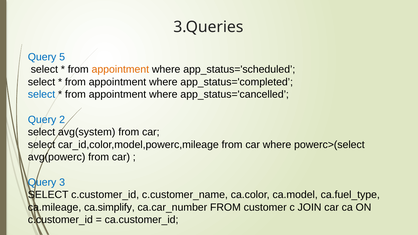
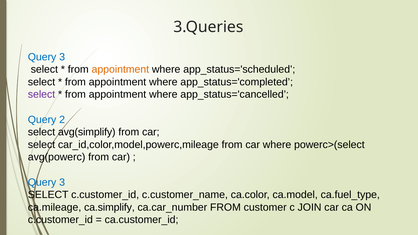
5 at (62, 57): 5 -> 3
select at (42, 95) colour: blue -> purple
avg(system: avg(system -> avg(simplify
